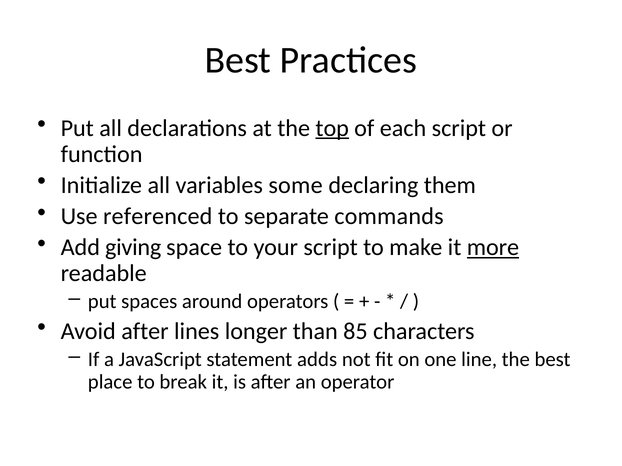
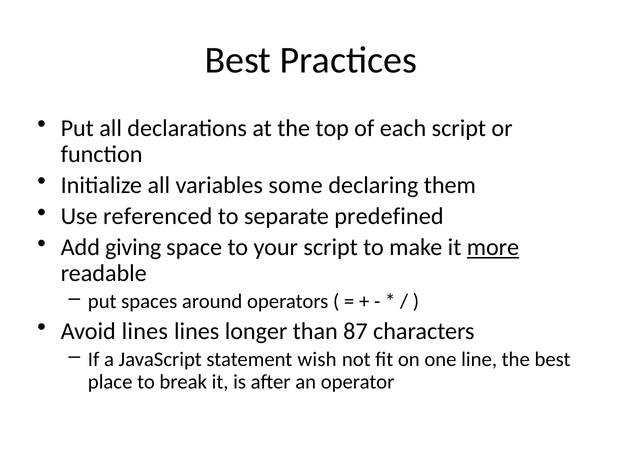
top underline: present -> none
commands: commands -> predefined
Avoid after: after -> lines
85: 85 -> 87
adds: adds -> wish
